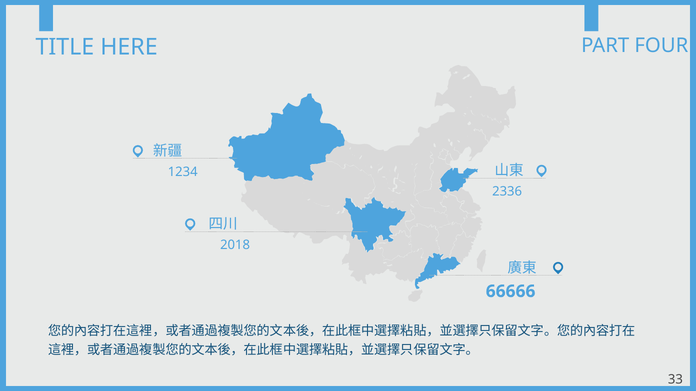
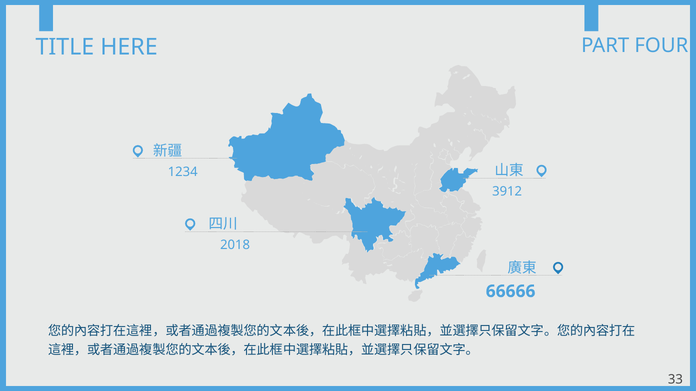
2336: 2336 -> 3912
